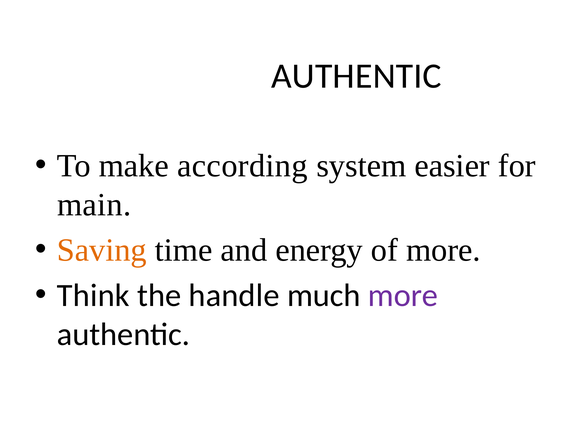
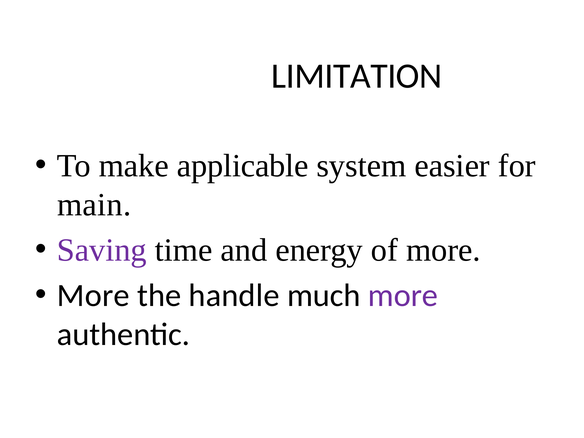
AUTHENTIC at (356, 76): AUTHENTIC -> LIMITATION
according: according -> applicable
Saving colour: orange -> purple
Think at (93, 295): Think -> More
